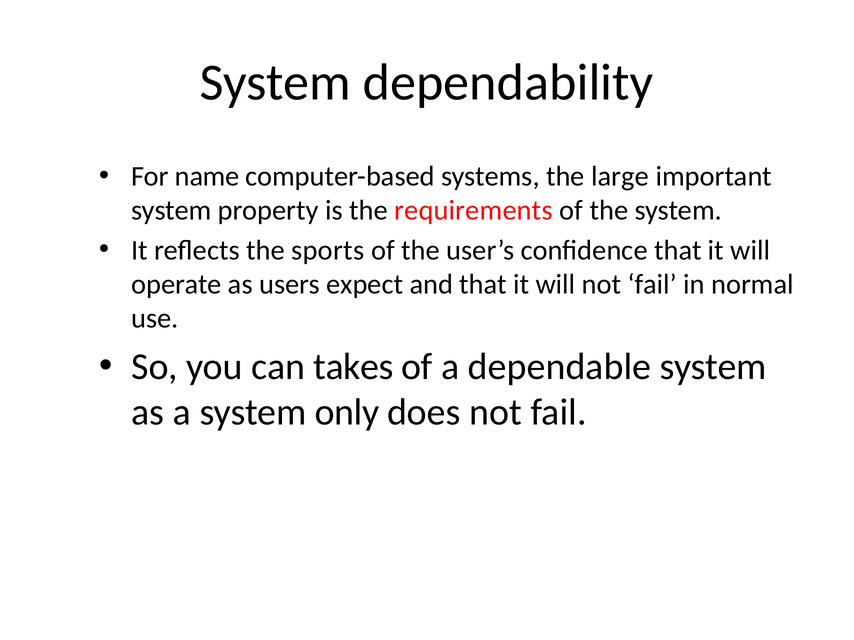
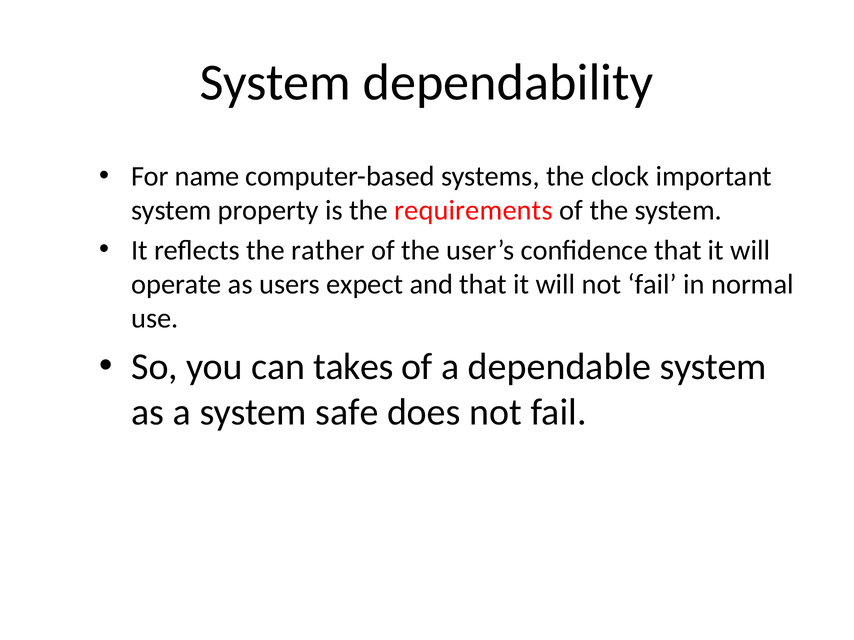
large: large -> clock
sports: sports -> rather
only: only -> safe
